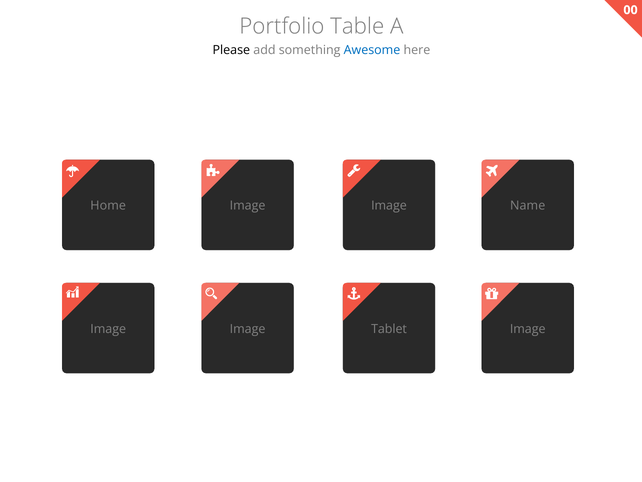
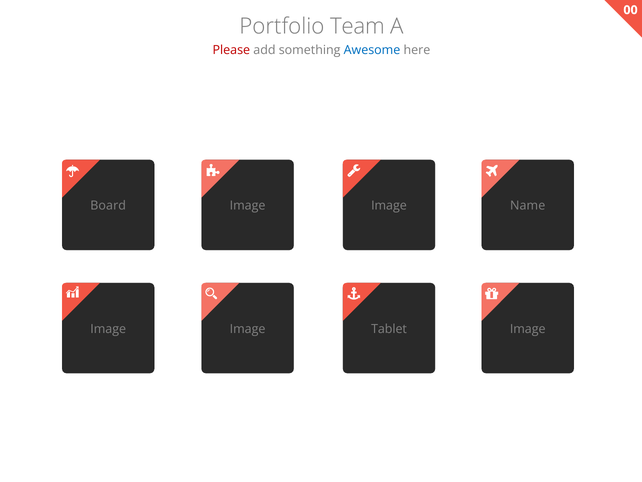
Table: Table -> Team
Please colour: black -> red
Home: Home -> Board
